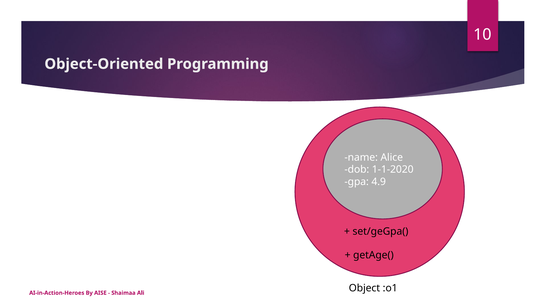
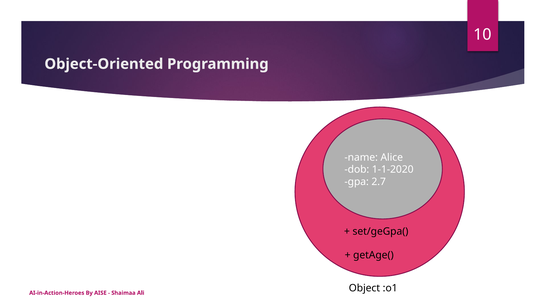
4.9: 4.9 -> 2.7
